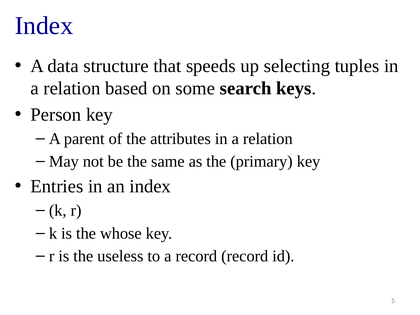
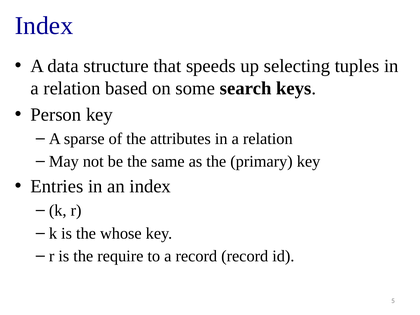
parent: parent -> sparse
useless: useless -> require
